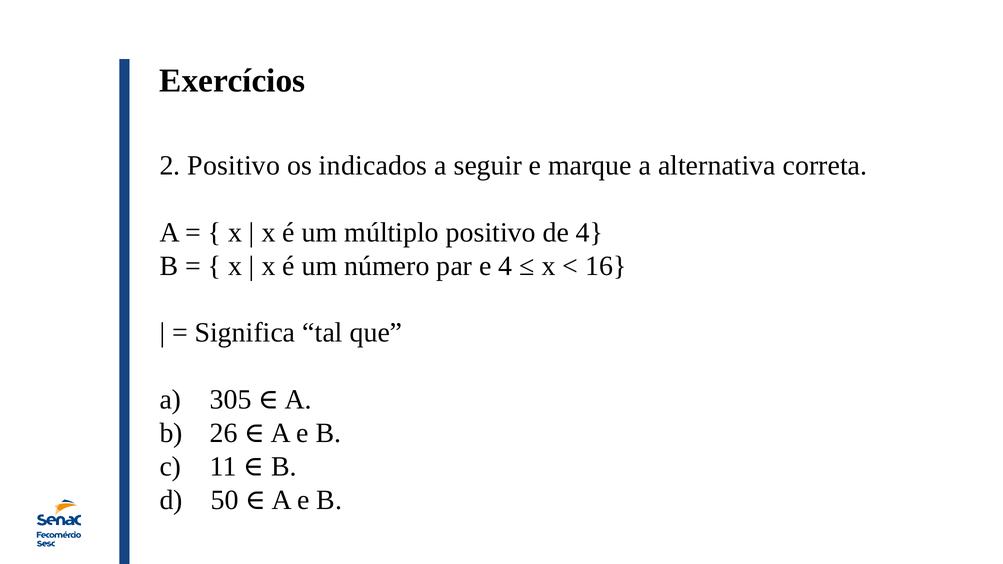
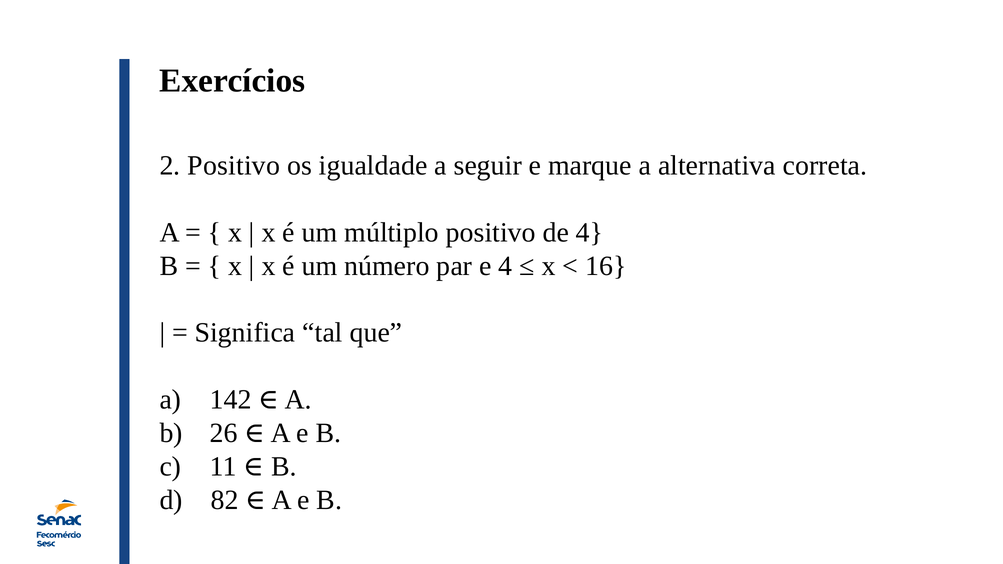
indicados: indicados -> igualdade
305: 305 -> 142
50: 50 -> 82
